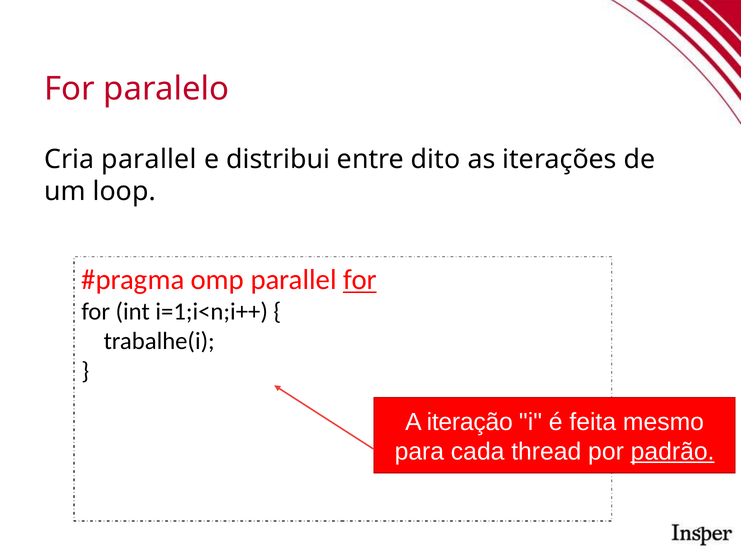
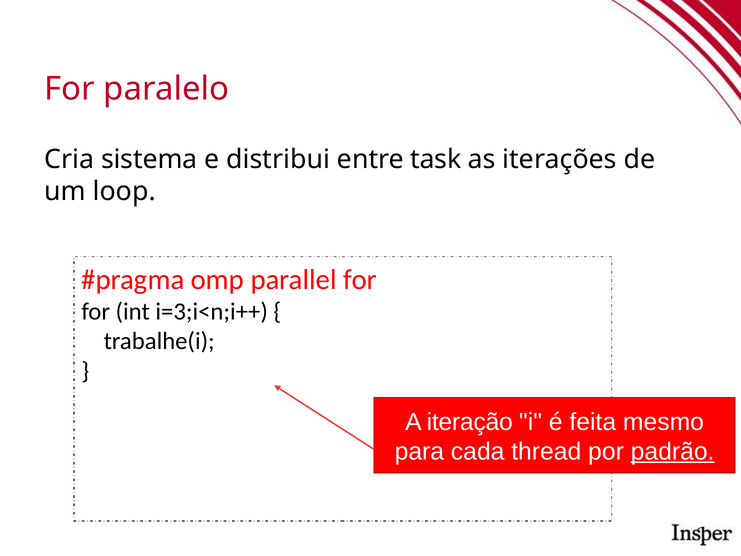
Cria parallel: parallel -> sistema
dito: dito -> task
for at (360, 280) underline: present -> none
i=1;i<n;i++: i=1;i<n;i++ -> i=3;i<n;i++
